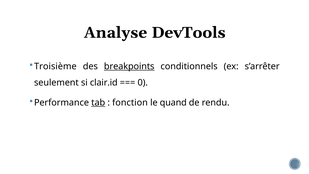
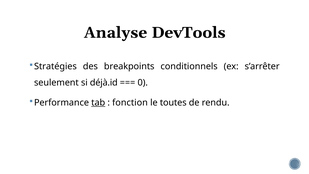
Troisième: Troisième -> Stratégies
breakpoints underline: present -> none
clair.id: clair.id -> déjà.id
quand: quand -> toutes
